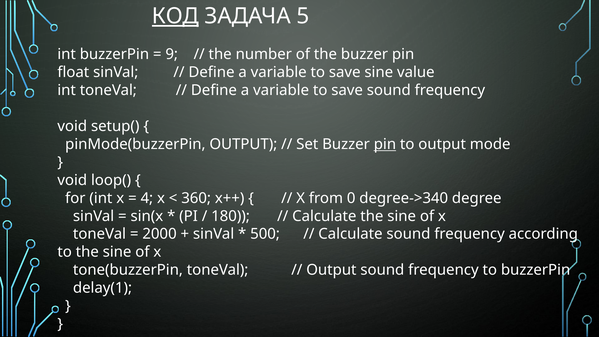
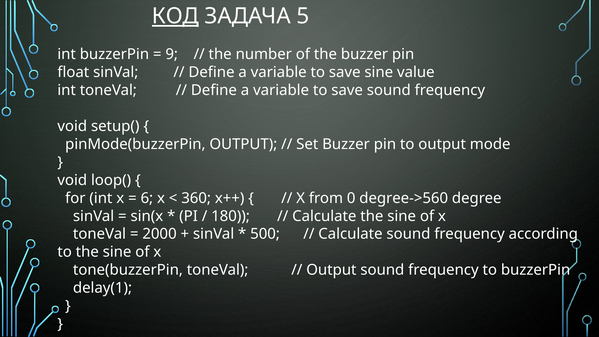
pin at (385, 144) underline: present -> none
4: 4 -> 6
degree->340: degree->340 -> degree->560
